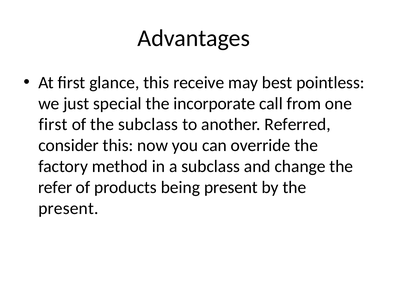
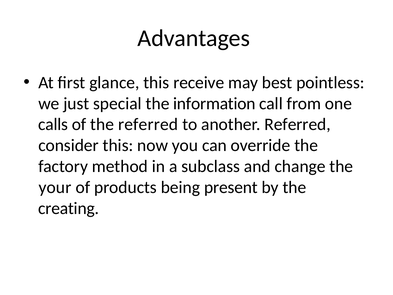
incorporate: incorporate -> information
first at (53, 124): first -> calls
the subclass: subclass -> referred
refer: refer -> your
present at (68, 208): present -> creating
